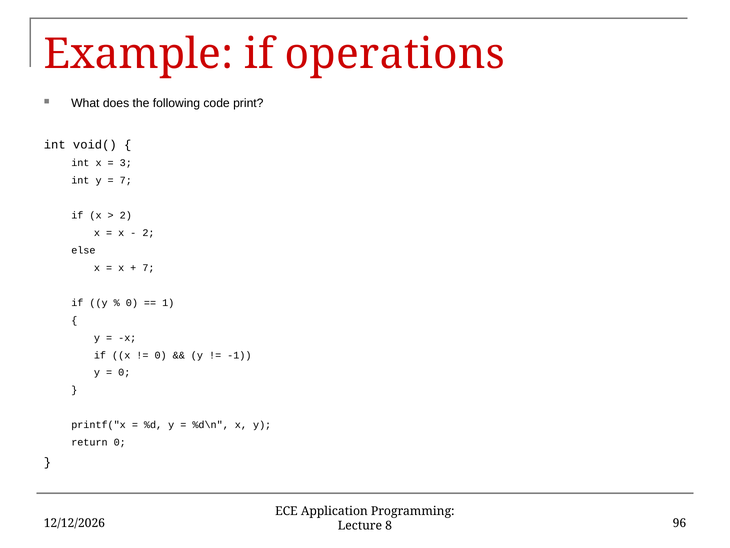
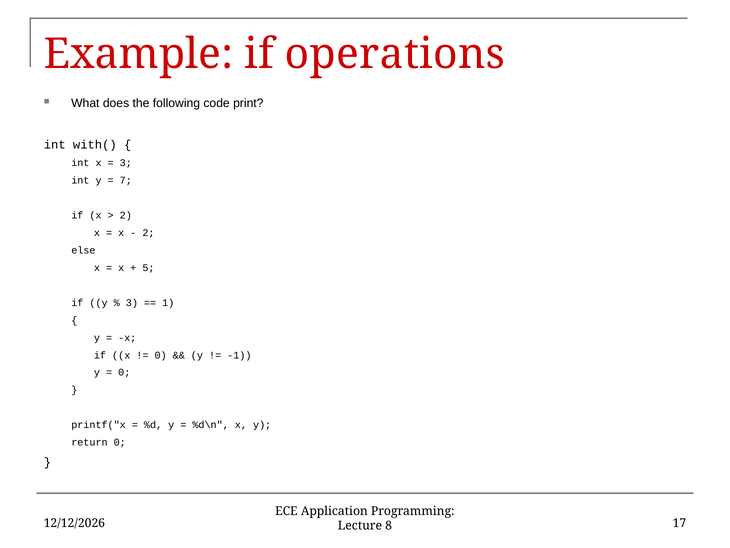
void(: void( -> with(
7 at (148, 268): 7 -> 5
0 at (132, 303): 0 -> 3
96: 96 -> 17
